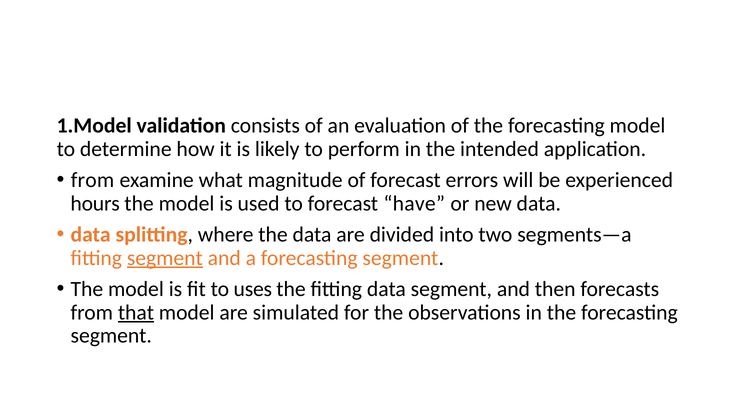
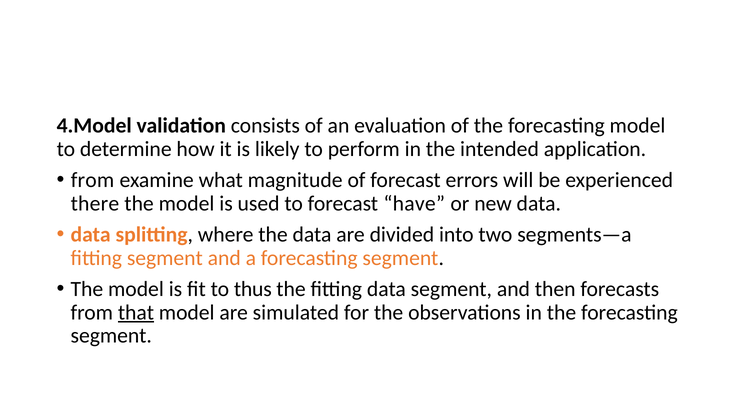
1.Model: 1.Model -> 4.Model
hours: hours -> there
segment at (165, 258) underline: present -> none
uses: uses -> thus
